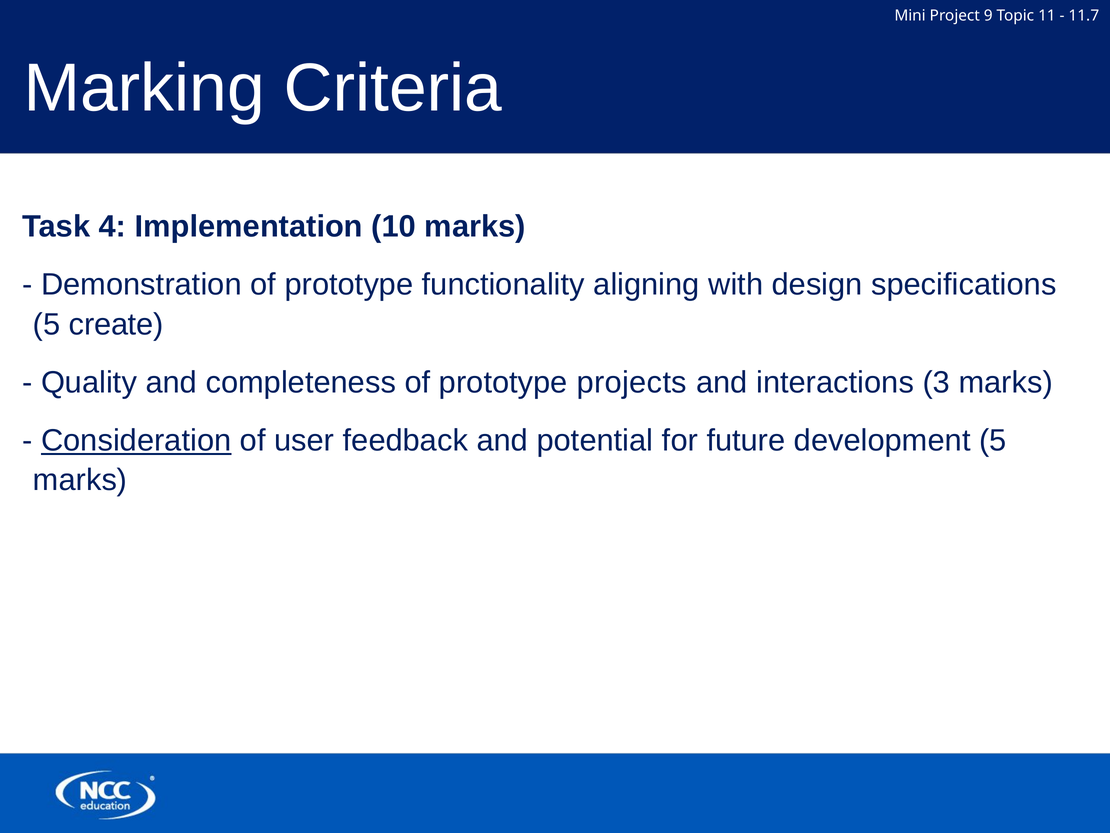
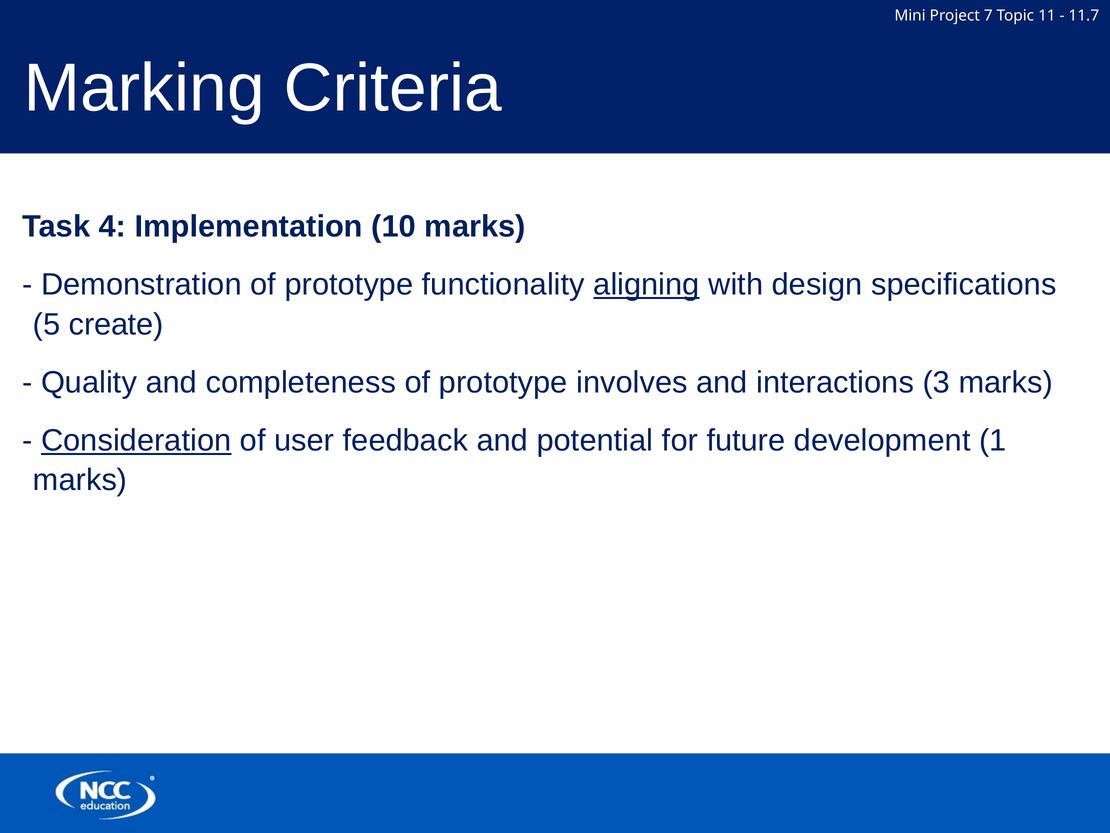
9: 9 -> 7
aligning underline: none -> present
projects: projects -> involves
development 5: 5 -> 1
